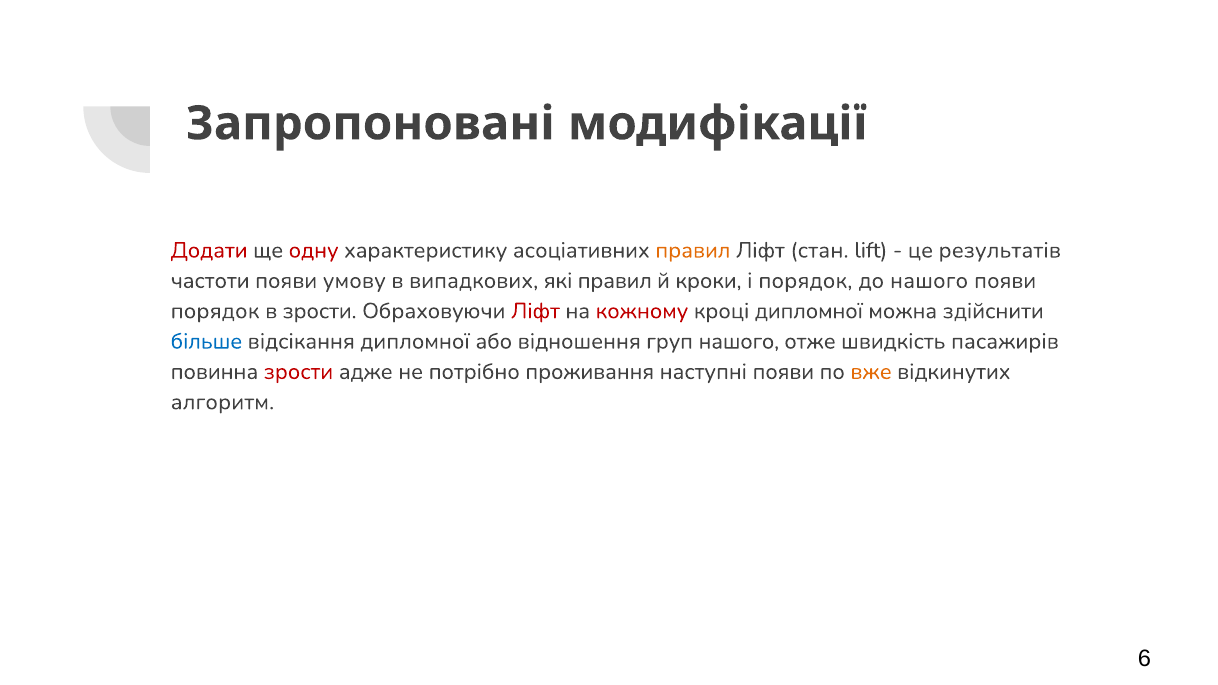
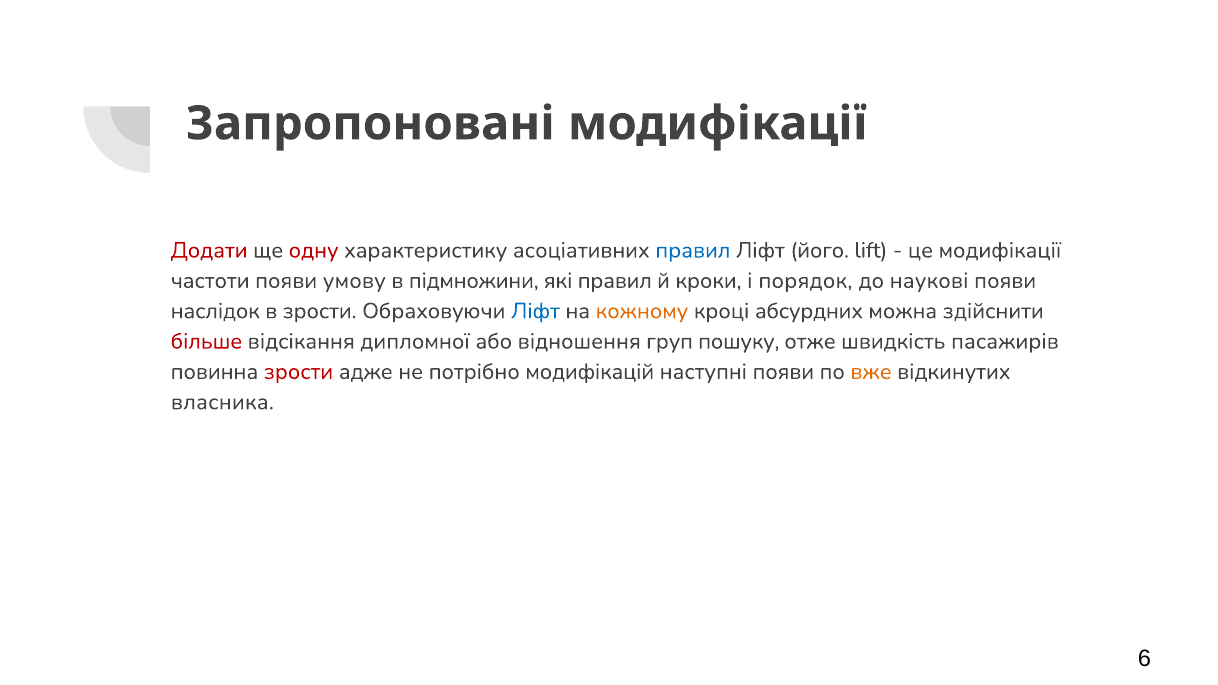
правил at (693, 250) colour: orange -> blue
стан: стан -> його
це результатів: результатів -> модифікації
випадкових: випадкових -> підмножини
до нашого: нашого -> наукові
порядок at (215, 311): порядок -> наслідок
Ліфт at (535, 311) colour: red -> blue
кожному colour: red -> orange
кроці дипломної: дипломної -> абсурдних
більше colour: blue -> red
груп нашого: нашого -> пошуку
проживання: проживання -> модифікацій
алгоритм: алгоритм -> власника
